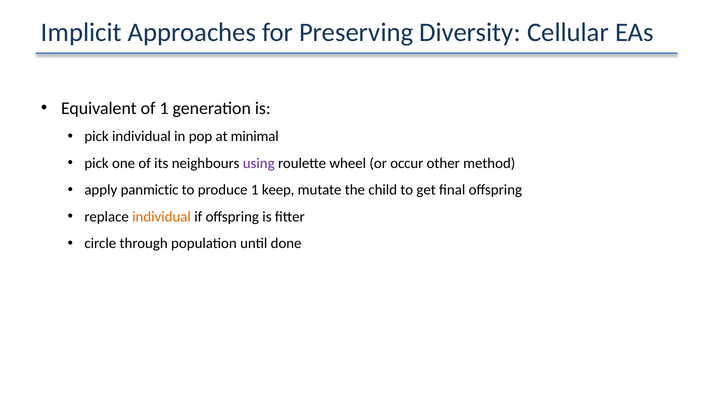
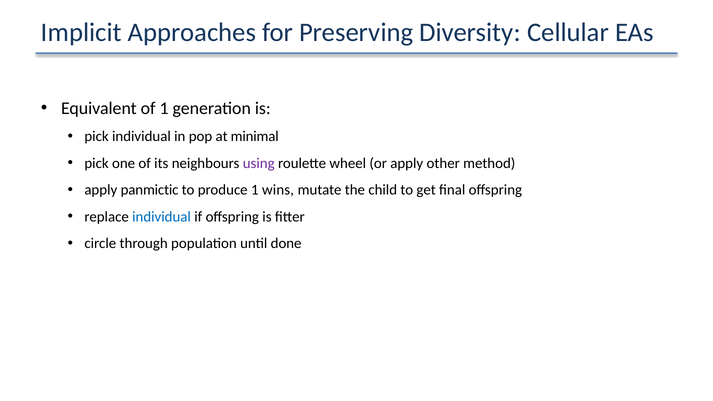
or occur: occur -> apply
keep: keep -> wins
individual at (162, 217) colour: orange -> blue
